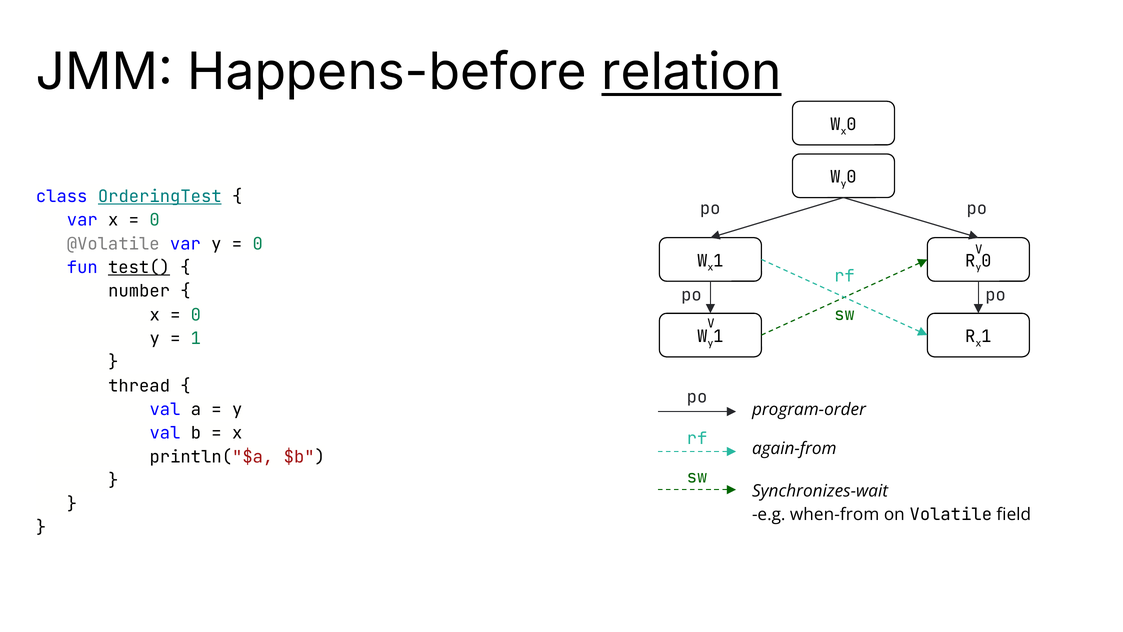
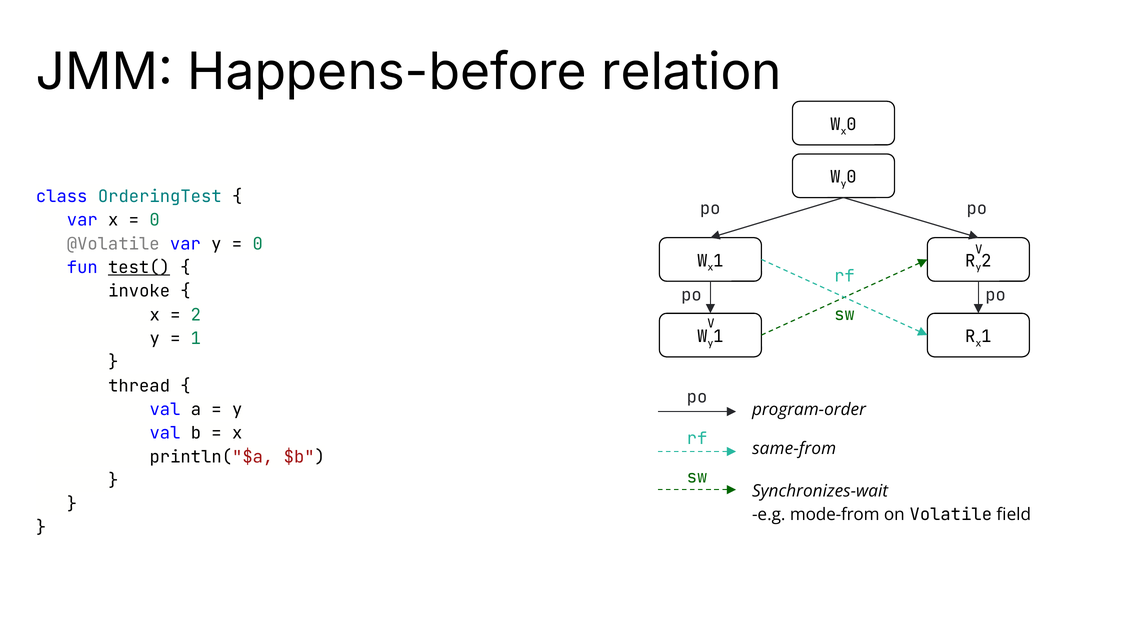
relation underline: present -> none
OrderingTest underline: present -> none
0 at (986, 261): 0 -> 2
number: number -> invoke
0 at (196, 315): 0 -> 2
again-from: again-from -> same-from
when-from: when-from -> mode-from
